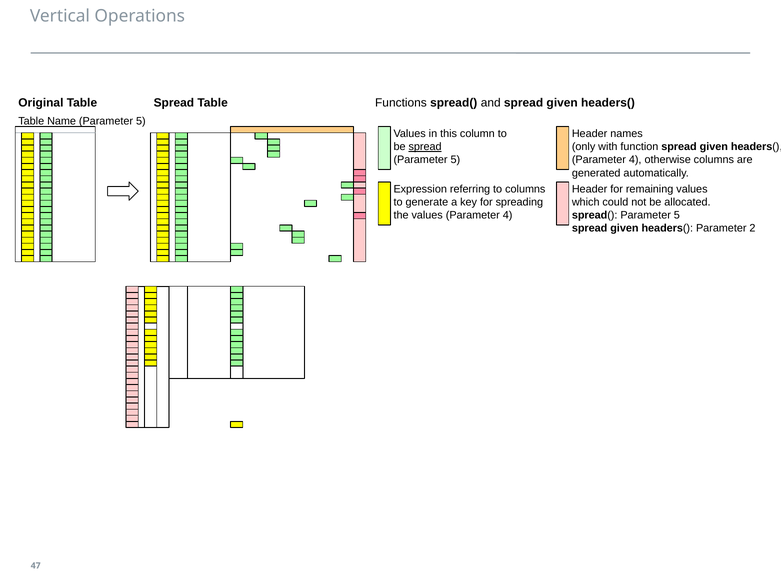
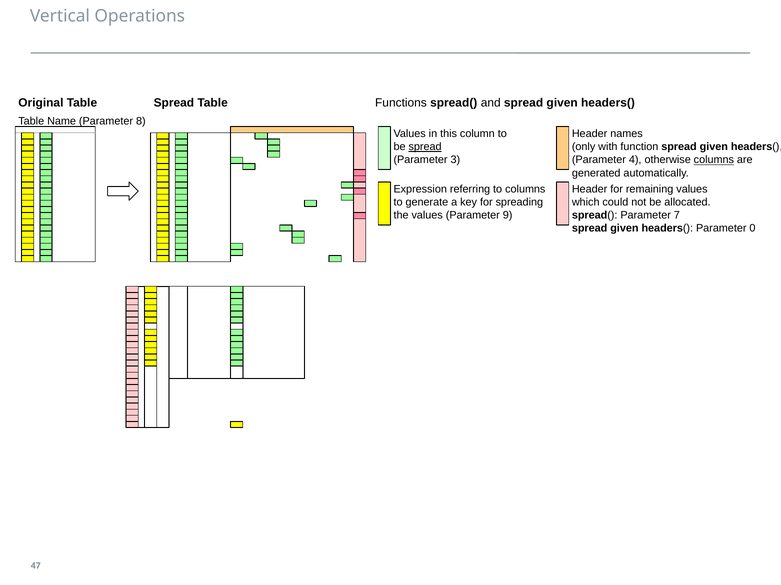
Name Parameter 5: 5 -> 8
5 at (455, 160): 5 -> 3
columns at (714, 160) underline: none -> present
values Parameter 4: 4 -> 9
spread( Parameter 5: 5 -> 7
2: 2 -> 0
